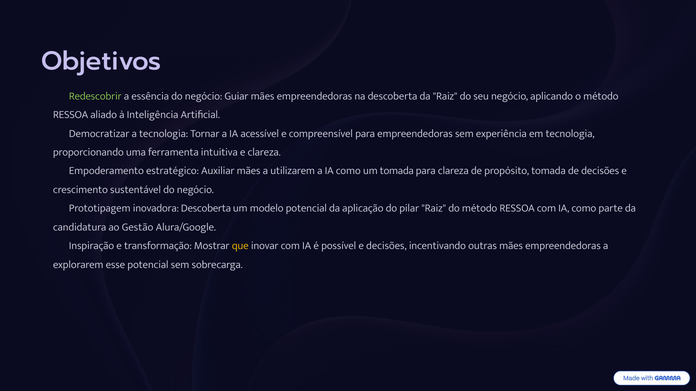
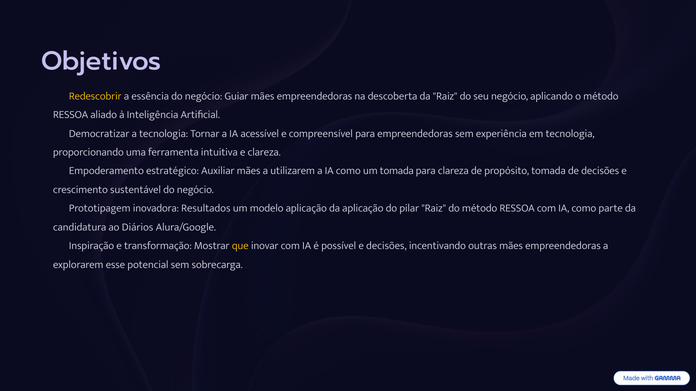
Redescobrir colour: light green -> yellow
inovadora Descoberta: Descoberta -> Resultados
modelo potencial: potencial -> aplicação
Gestão: Gestão -> Diários
